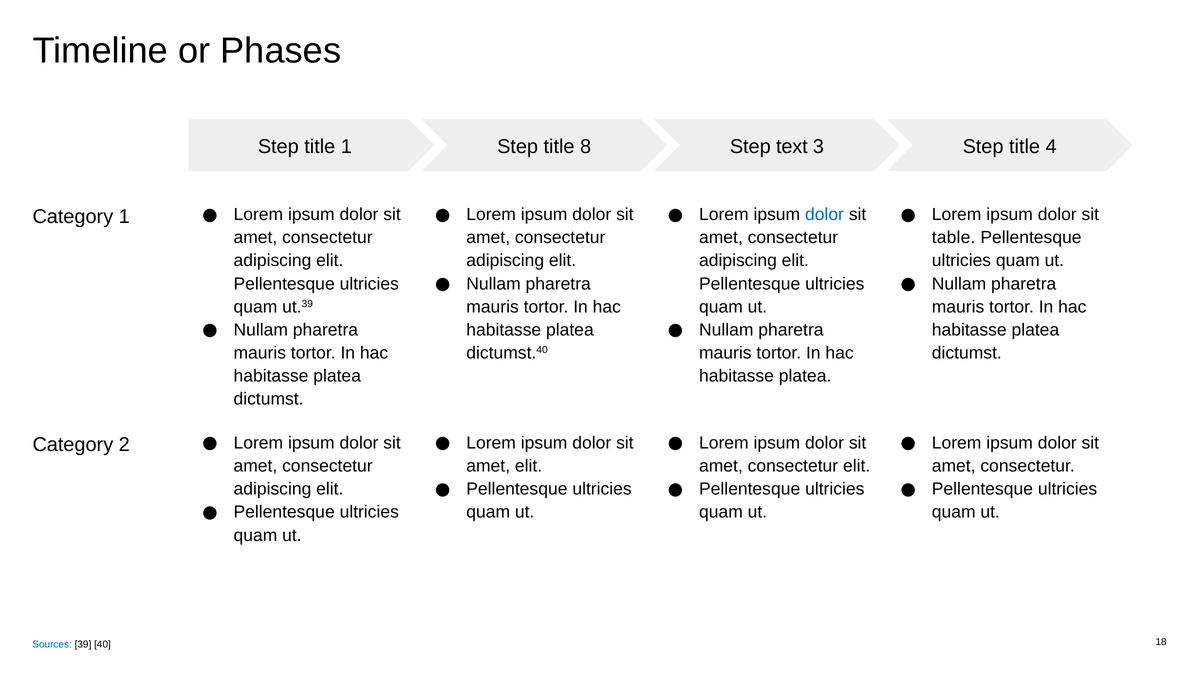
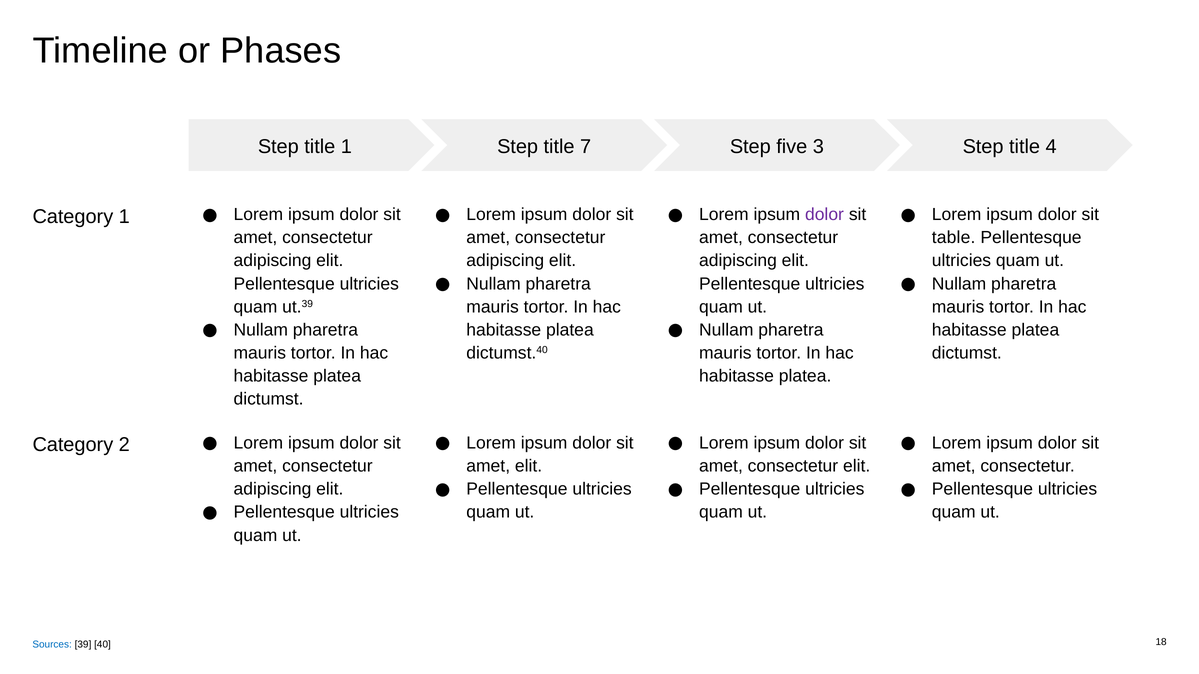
8: 8 -> 7
text: text -> five
dolor at (824, 215) colour: blue -> purple
